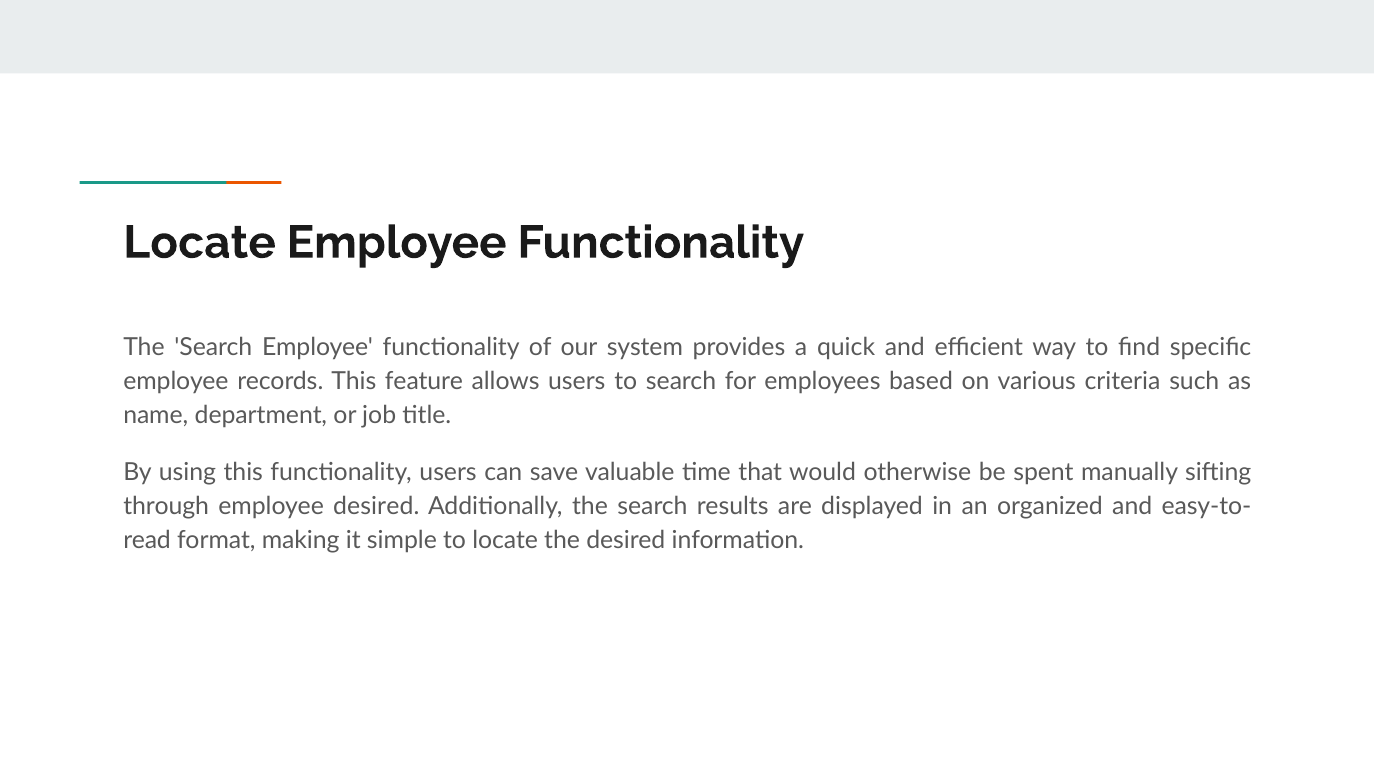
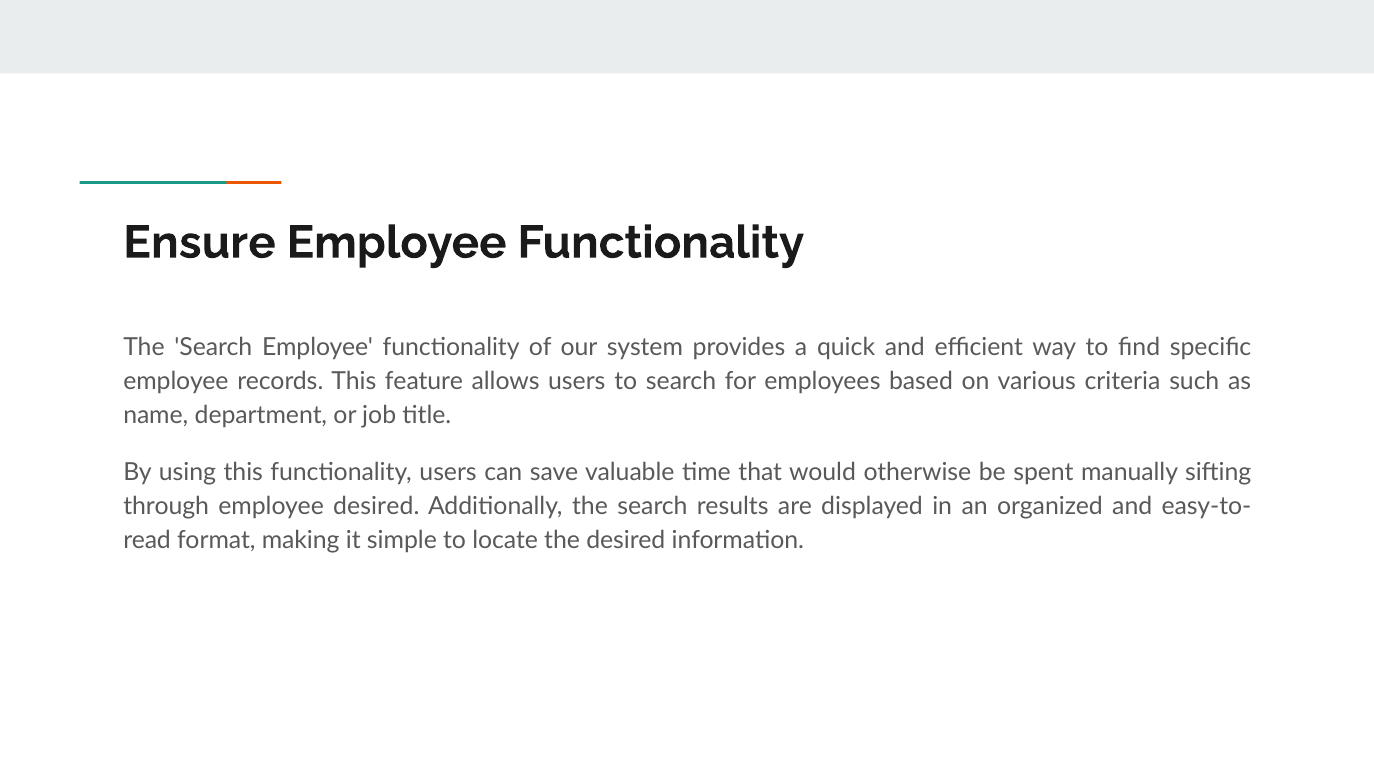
Locate at (200, 243): Locate -> Ensure
